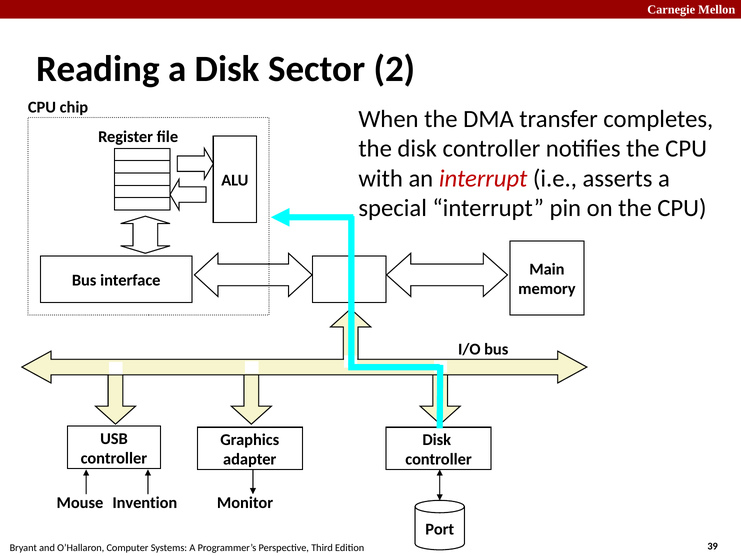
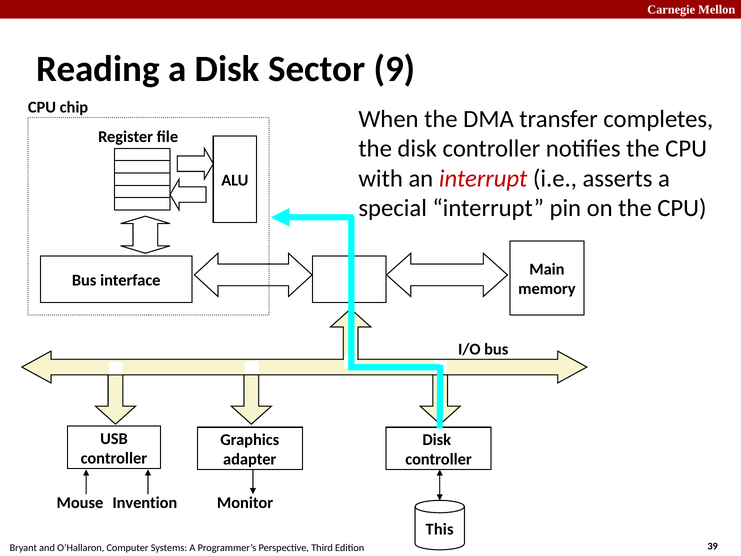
2: 2 -> 9
Port: Port -> This
